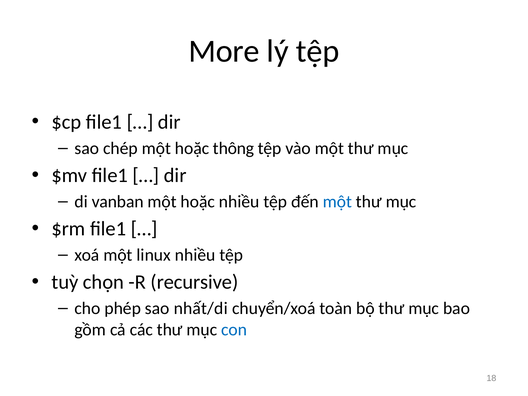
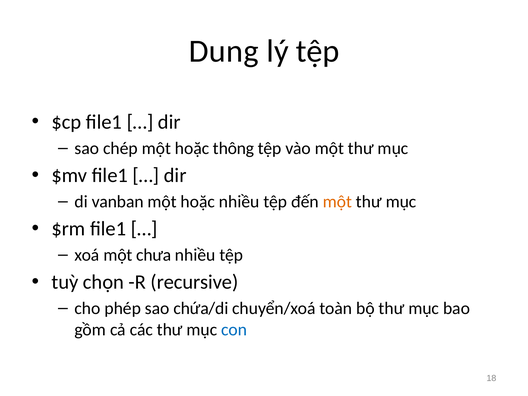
More: More -> Dung
một at (337, 202) colour: blue -> orange
linux: linux -> chưa
nhất/di: nhất/di -> chứa/di
